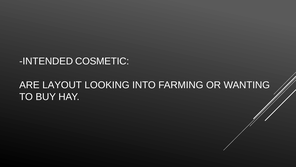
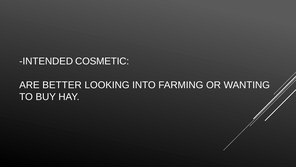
LAYOUT: LAYOUT -> BETTER
